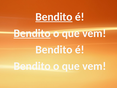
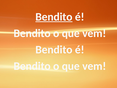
Bendito at (32, 33) underline: present -> none
